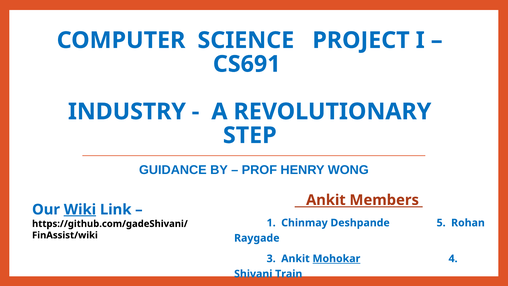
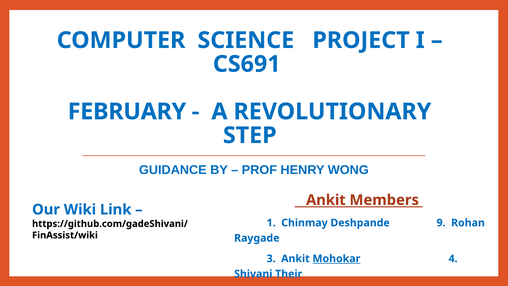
INDUSTRY: INDUSTRY -> FEBRUARY
Wiki underline: present -> none
Deshpande 5: 5 -> 9
Train: Train -> Their
